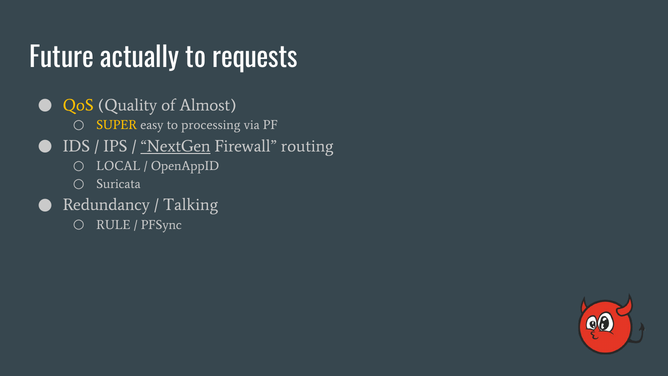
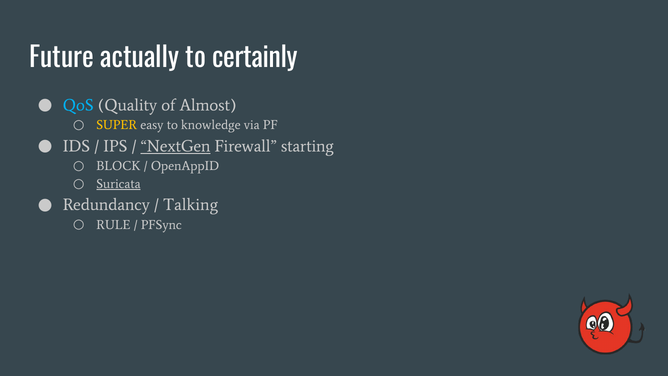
requests: requests -> certainly
QoS colour: yellow -> light blue
processing: processing -> knowledge
routing: routing -> starting
LOCAL: LOCAL -> BLOCK
Suricata underline: none -> present
